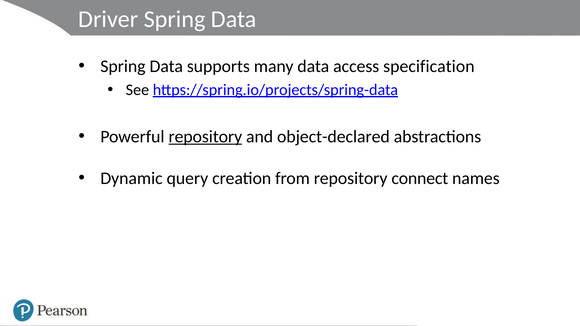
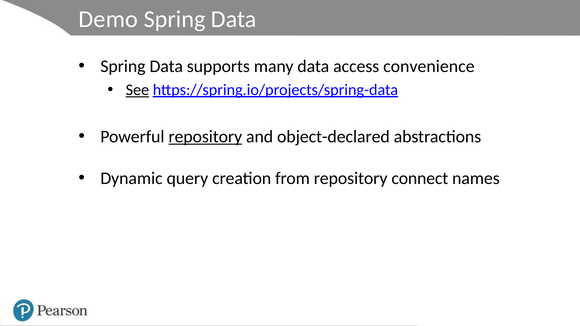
Driver: Driver -> Demo
specification: specification -> convenience
See underline: none -> present
